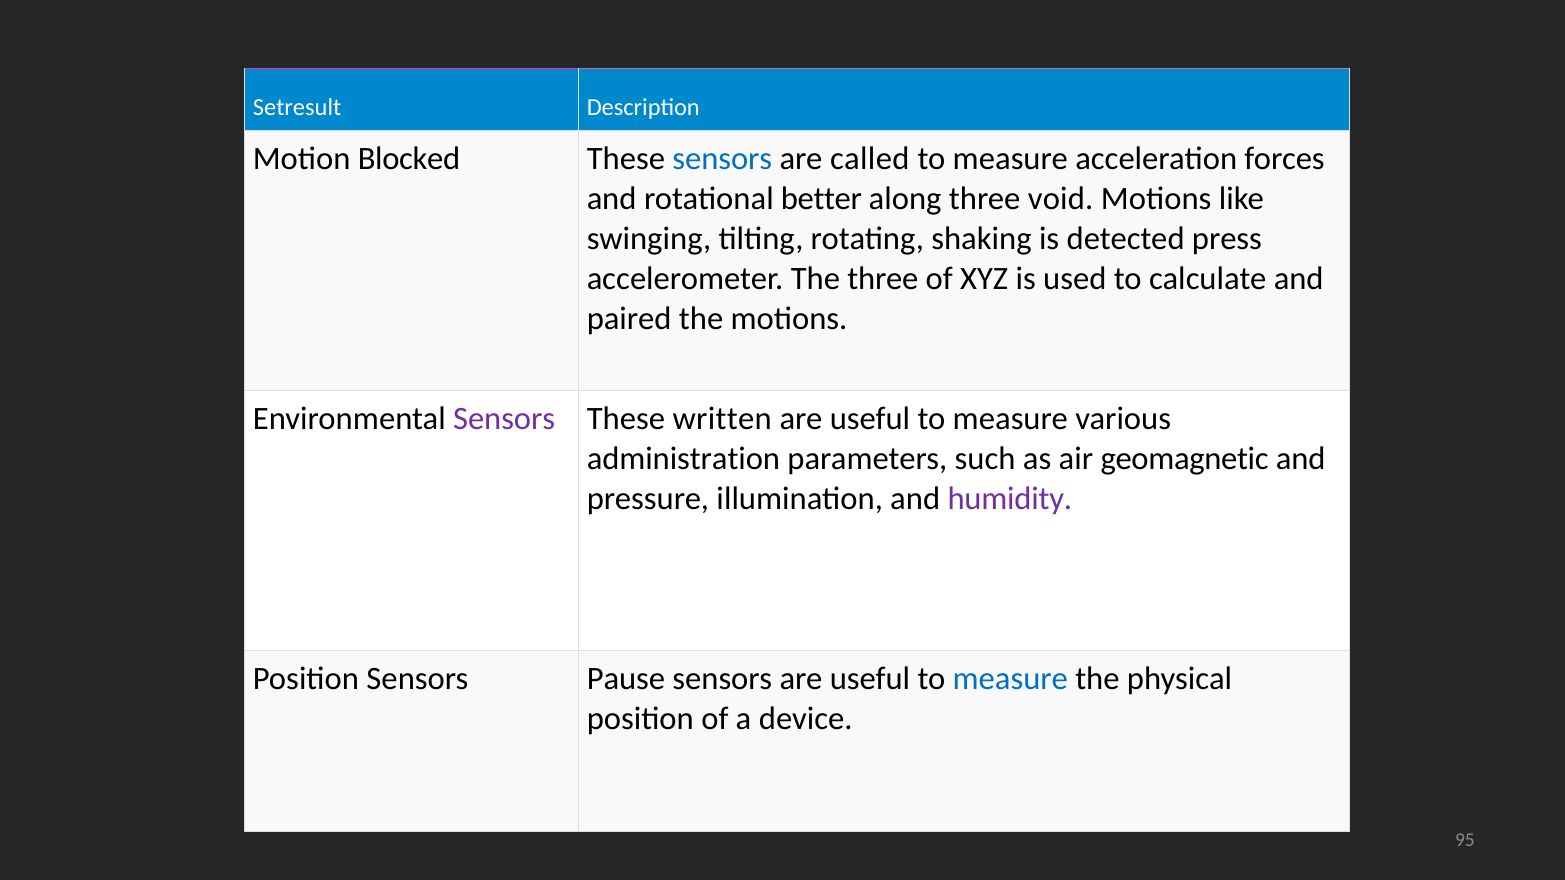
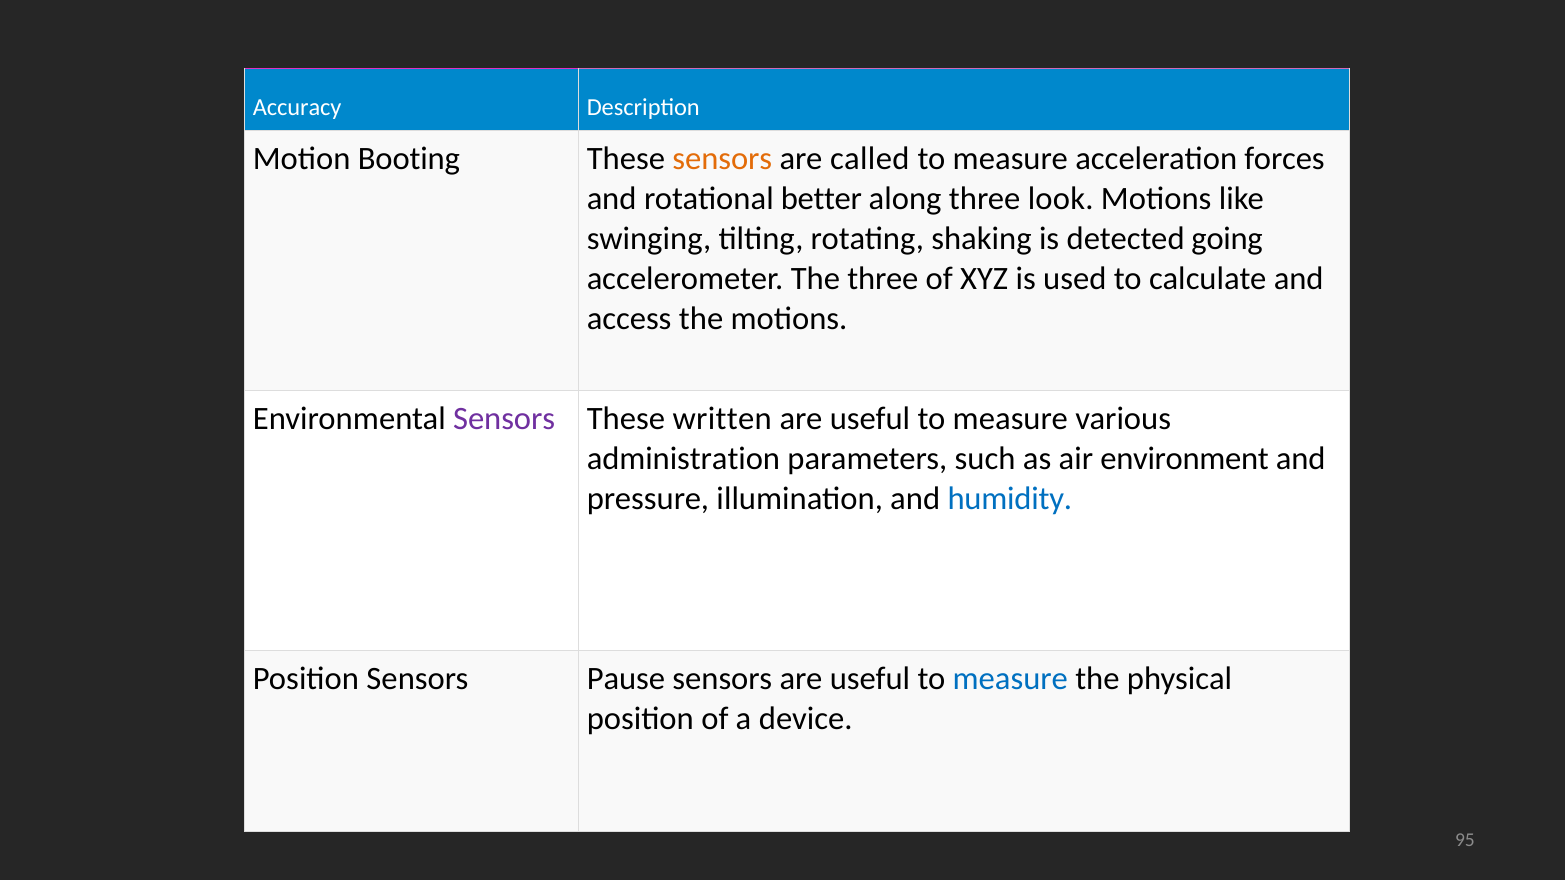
Setresult: Setresult -> Accuracy
Blocked: Blocked -> Booting
sensors at (722, 159) colour: blue -> orange
void: void -> look
press: press -> going
paired: paired -> access
geomagnetic: geomagnetic -> environment
humidity colour: purple -> blue
